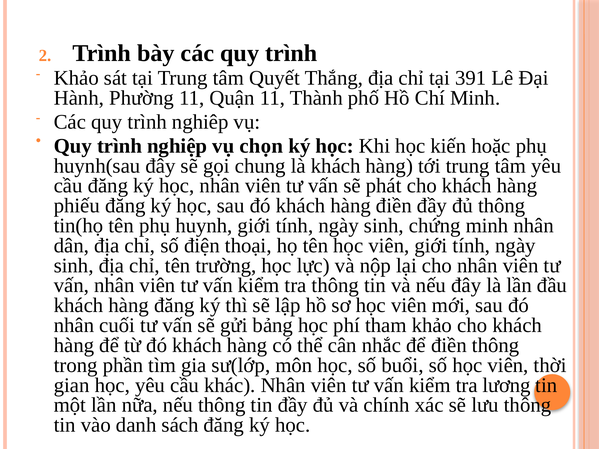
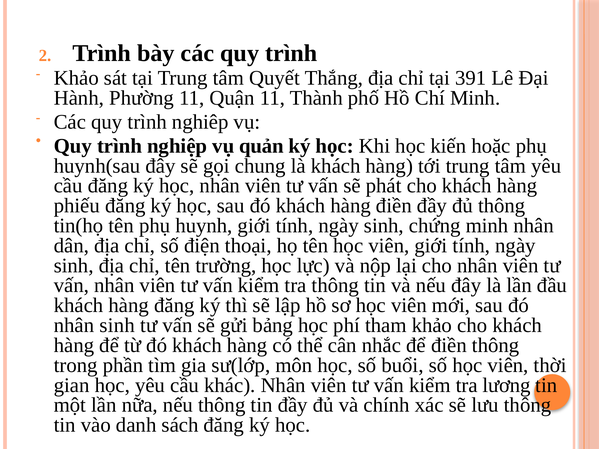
chọn: chọn -> quản
nhân cuối: cuối -> sinh
